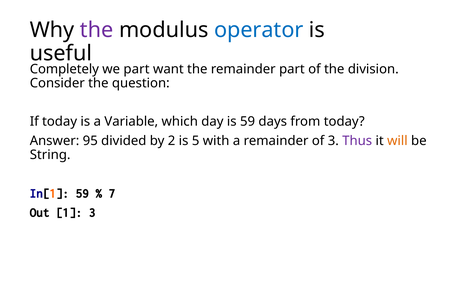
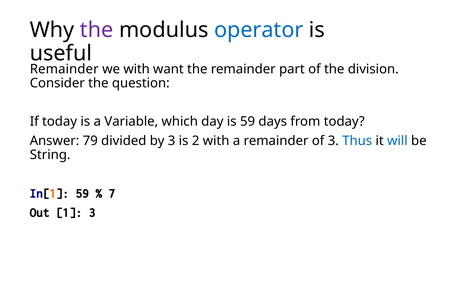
Completely at (64, 69): Completely -> Remainder
we part: part -> with
95: 95 -> 79
by 2: 2 -> 3
5: 5 -> 2
Thus colour: purple -> blue
will colour: orange -> blue
